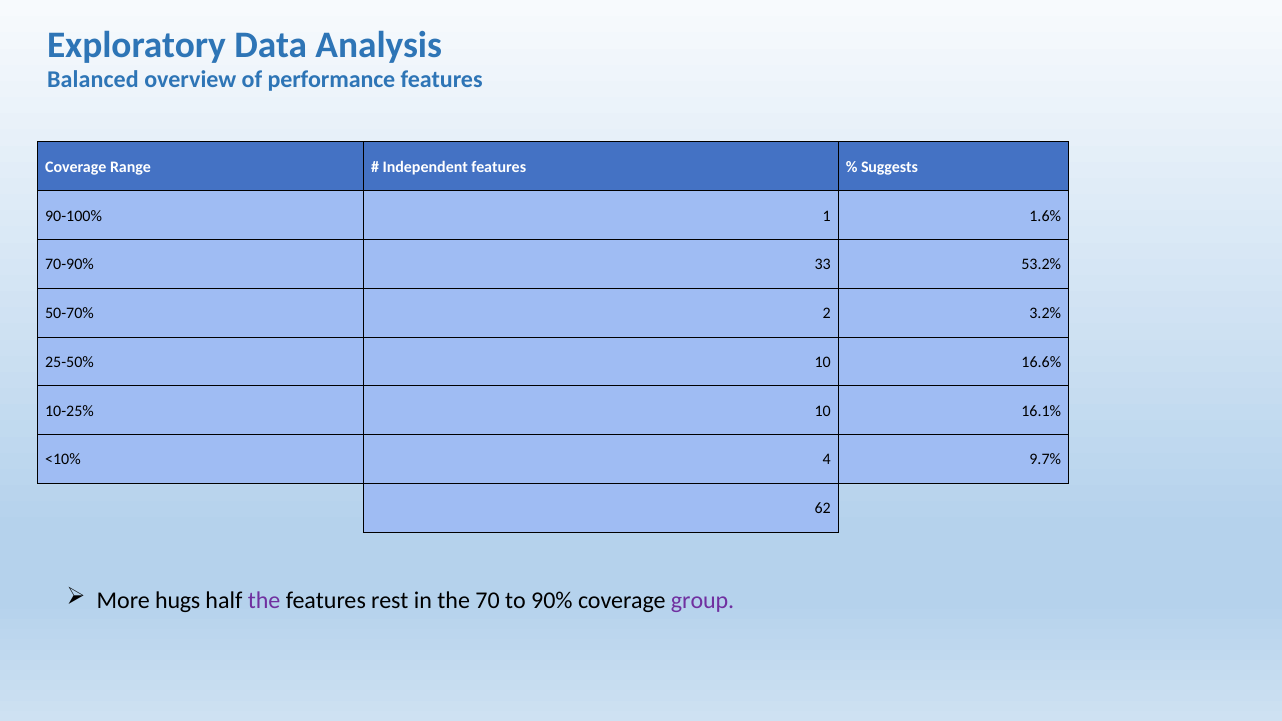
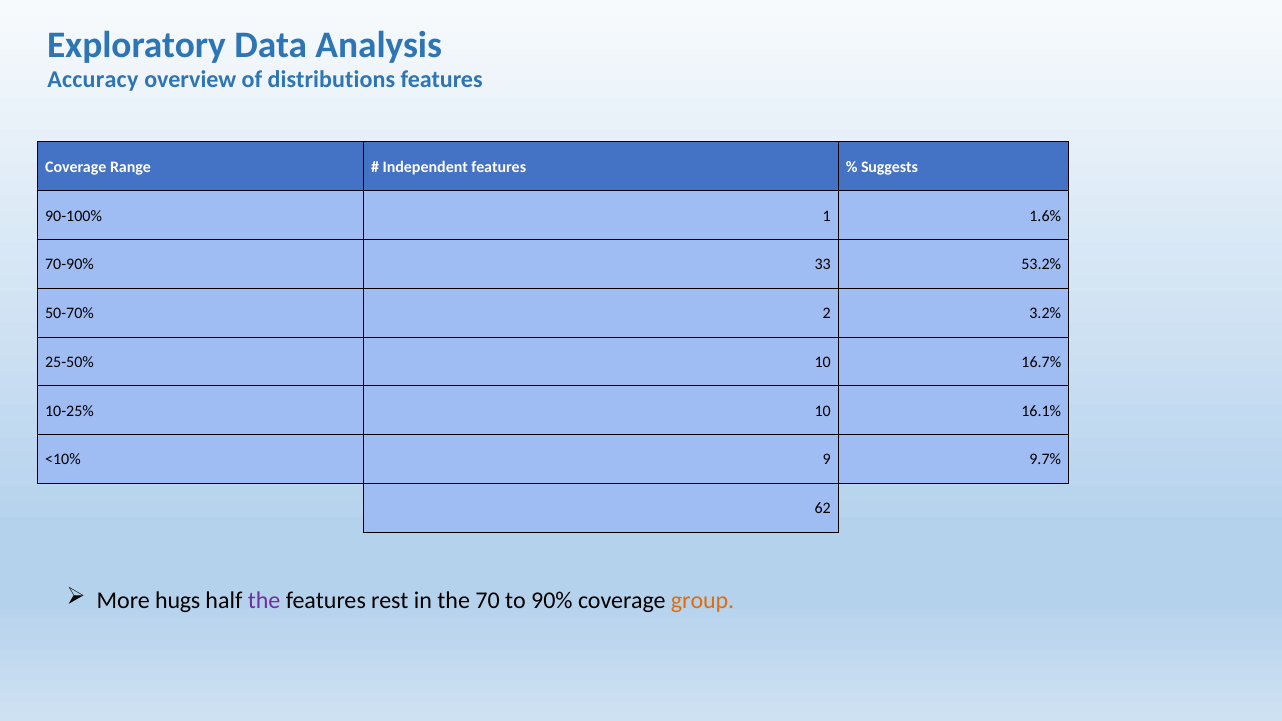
Balanced: Balanced -> Accuracy
performance: performance -> distributions
16.6%: 16.6% -> 16.7%
4: 4 -> 9
group colour: purple -> orange
